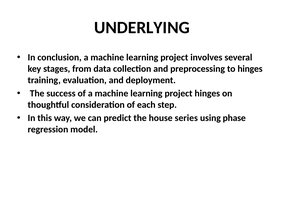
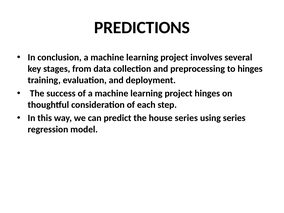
UNDERLYING: UNDERLYING -> PREDICTIONS
using phase: phase -> series
